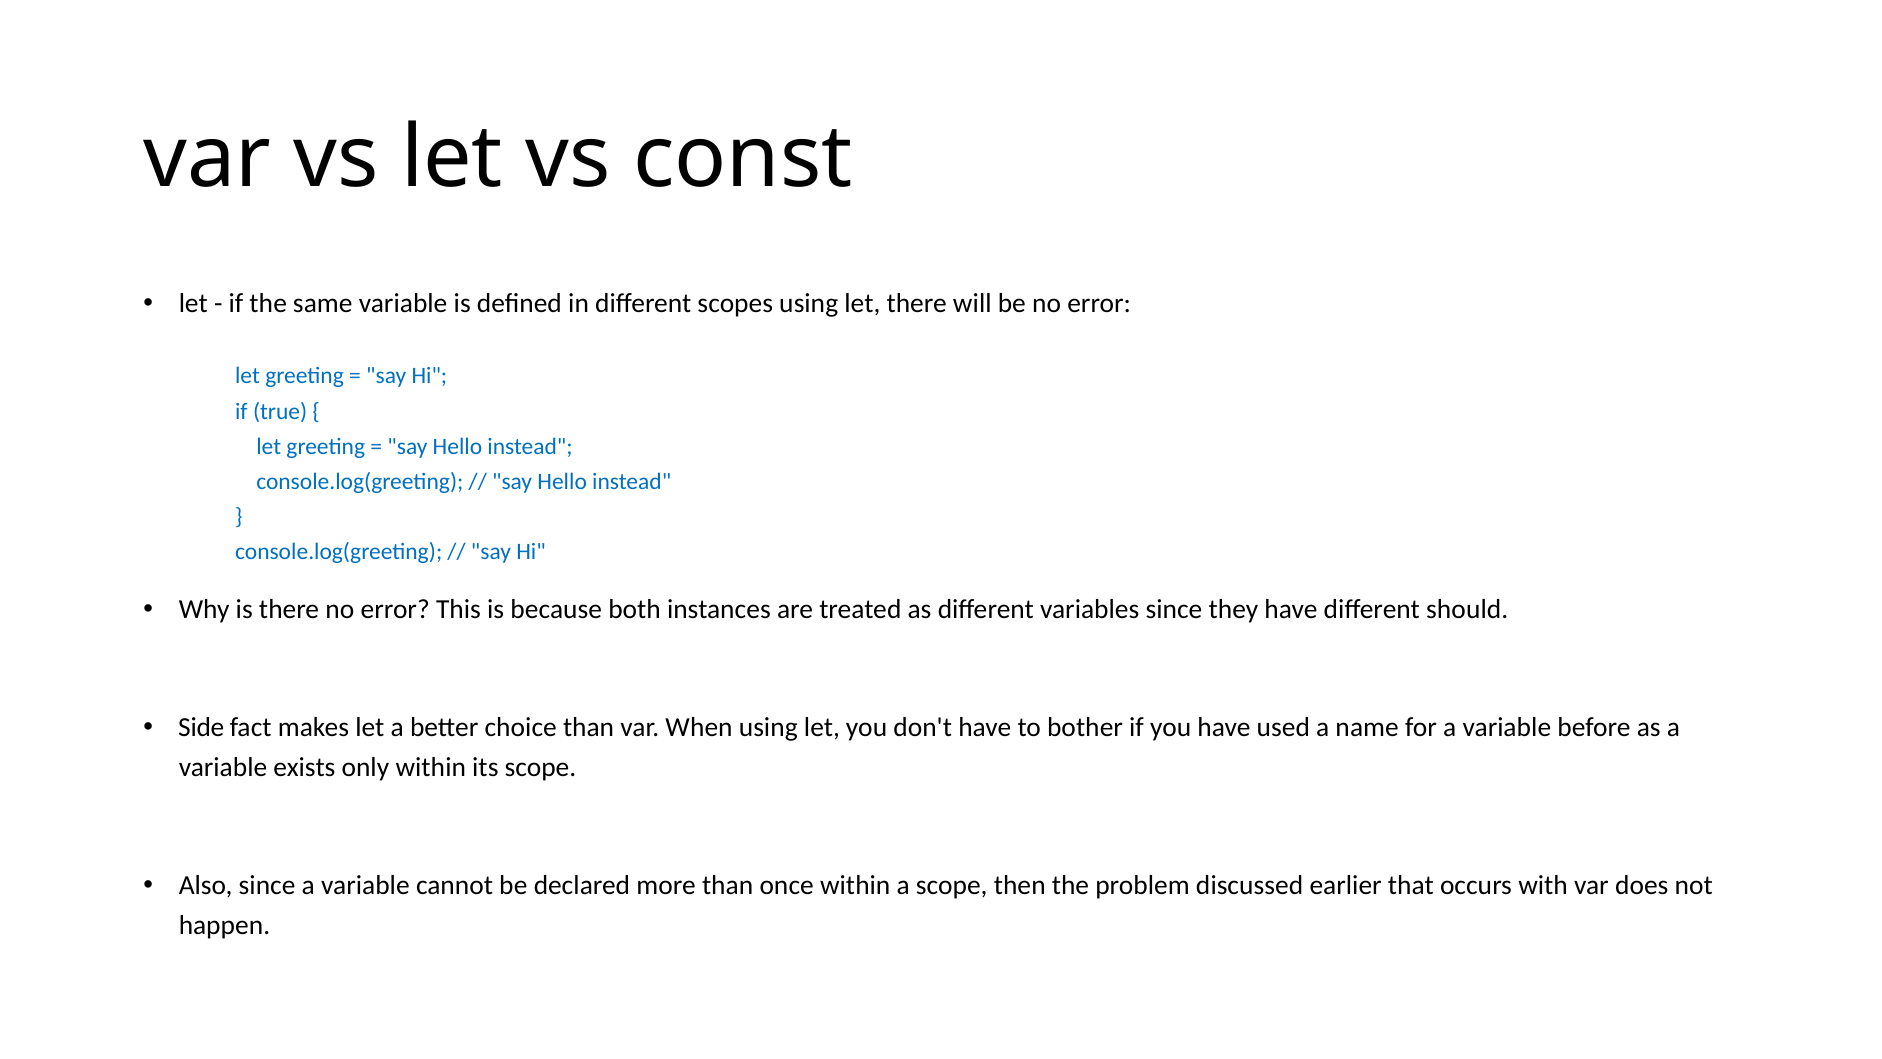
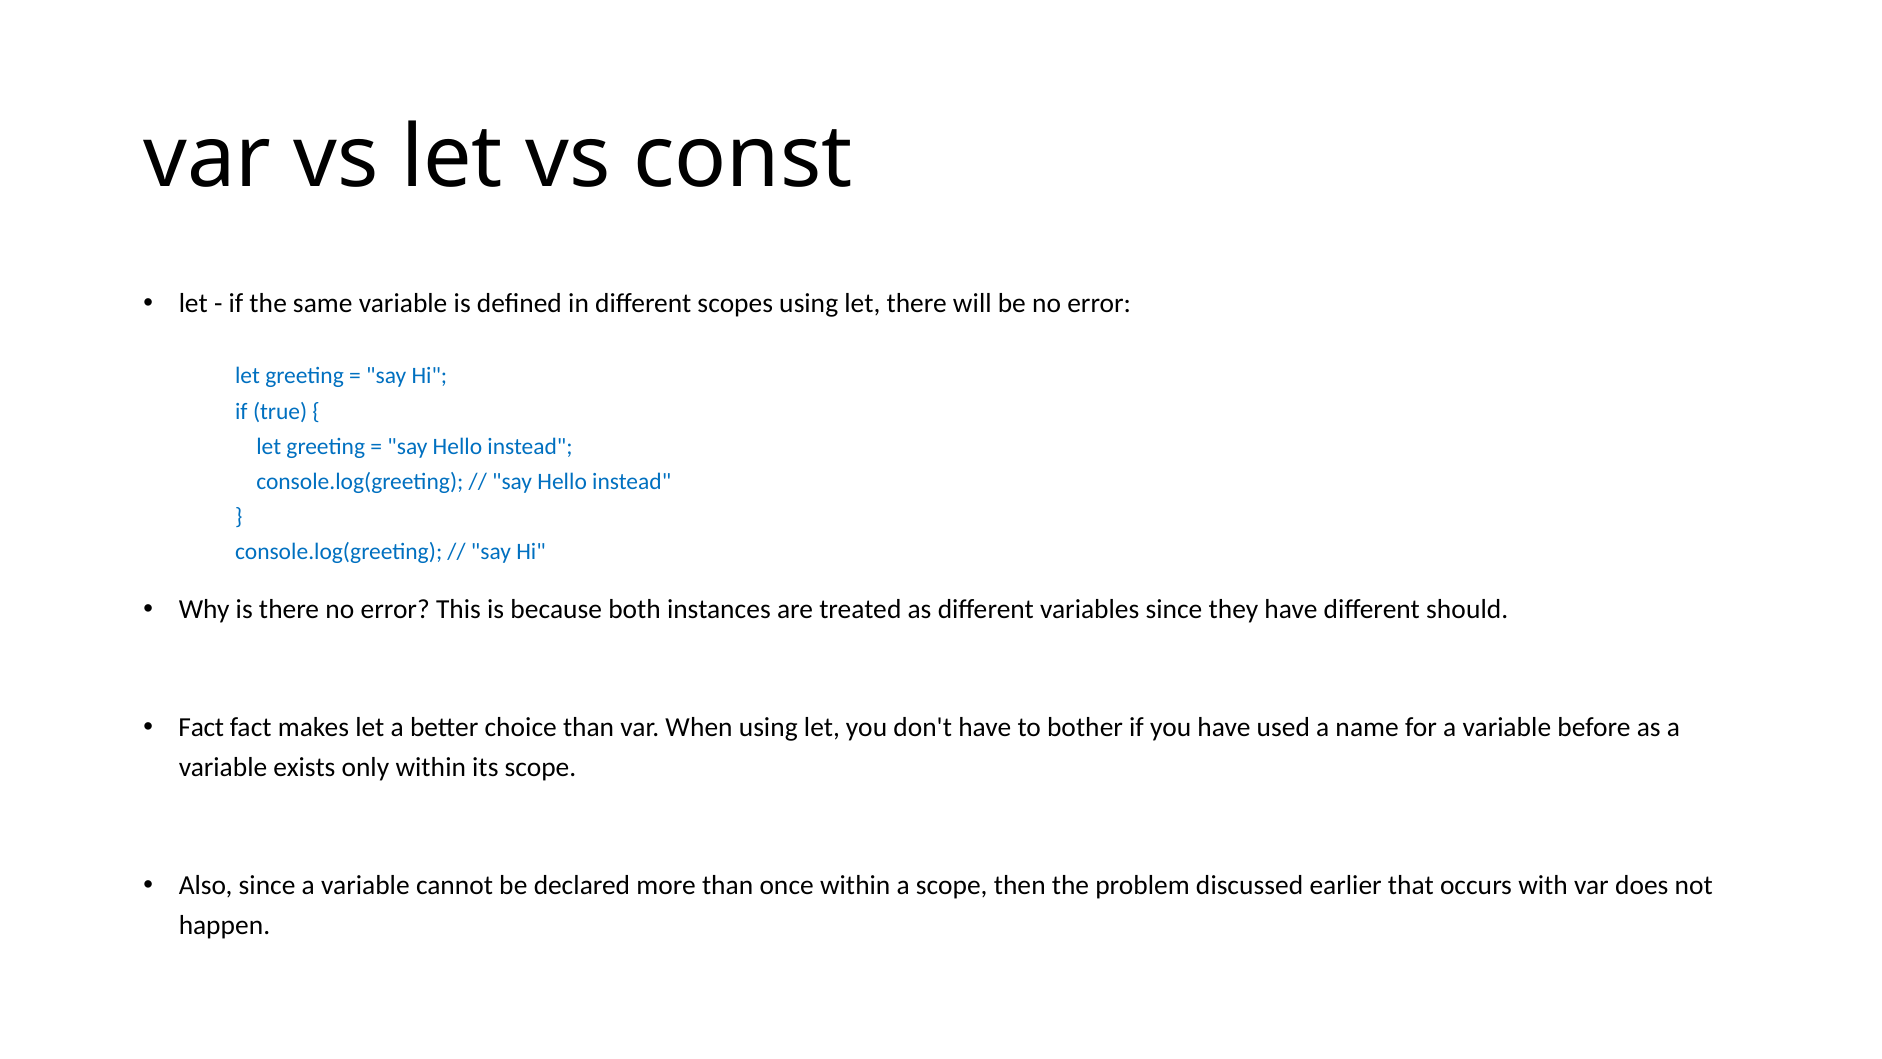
Side at (201, 728): Side -> Fact
